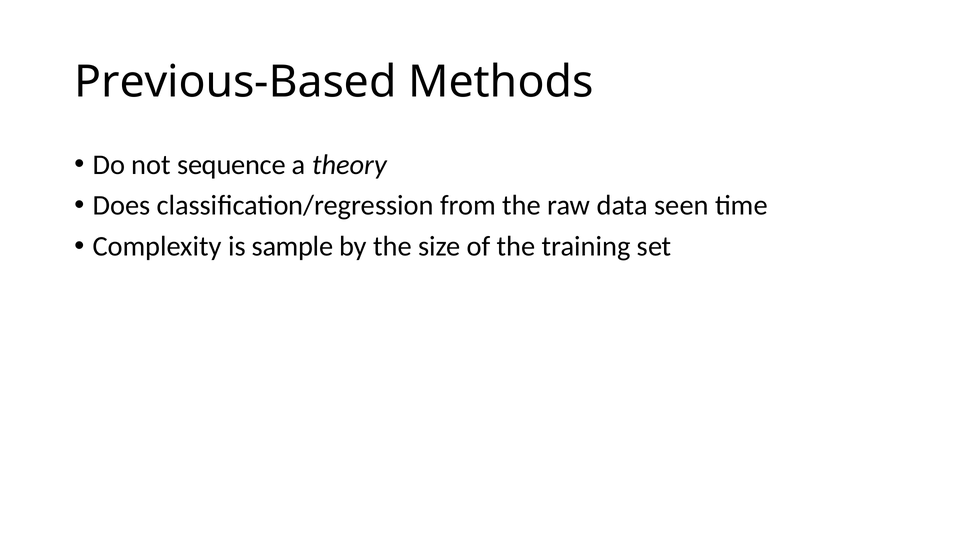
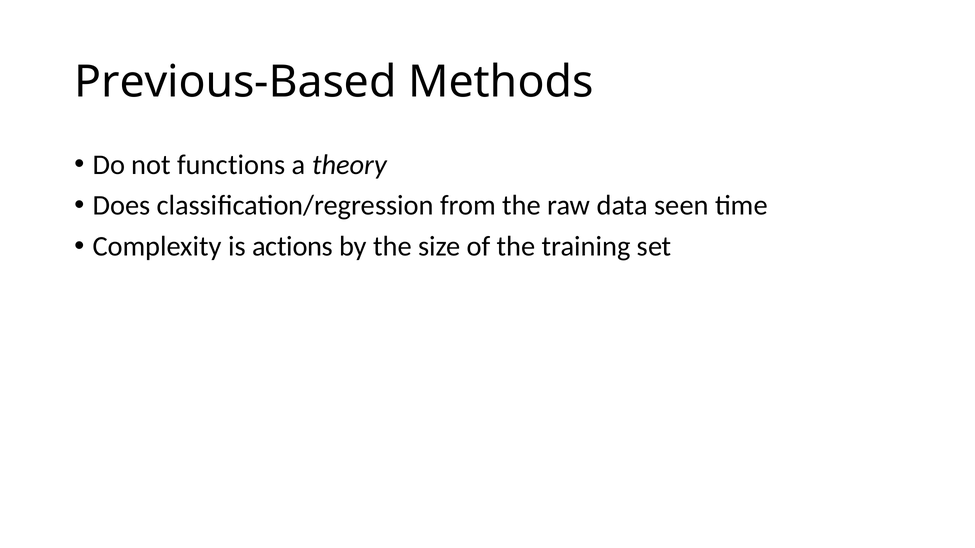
sequence: sequence -> functions
sample: sample -> actions
